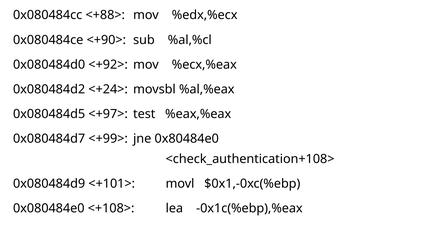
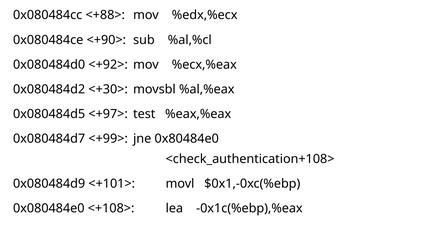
<+24>: <+24> -> <+30>
